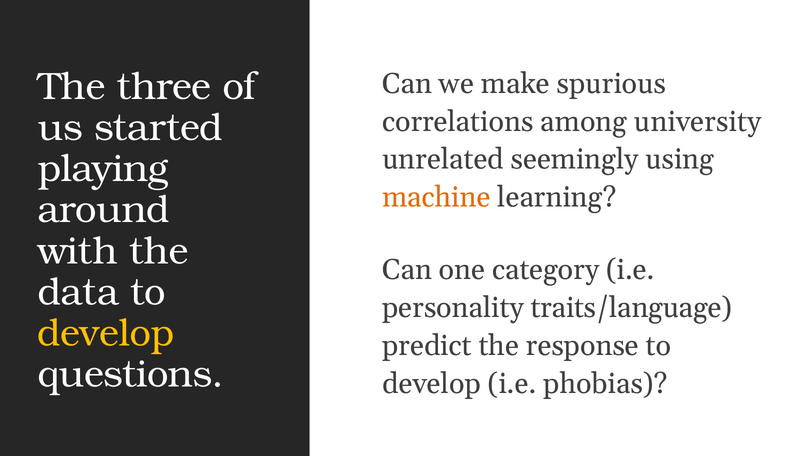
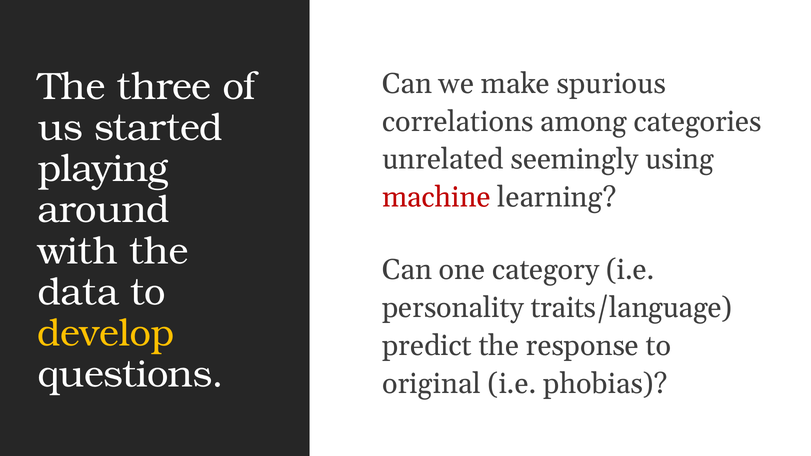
university: university -> categories
machine colour: orange -> red
develop at (431, 384): develop -> original
